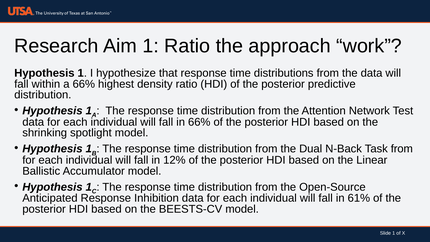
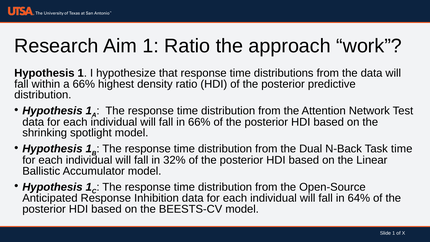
Task from: from -> time
12%: 12% -> 32%
61%: 61% -> 64%
